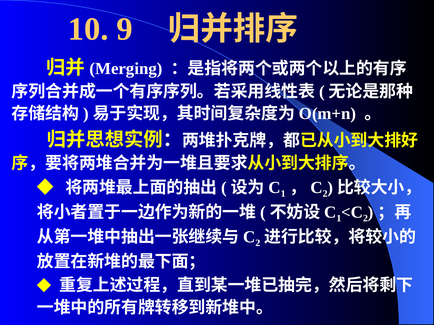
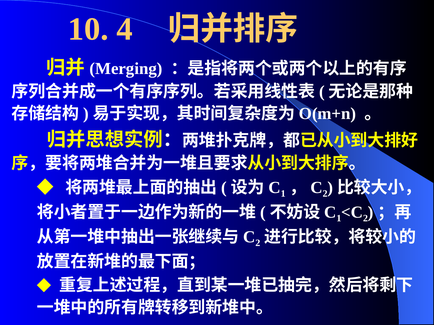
9: 9 -> 4
